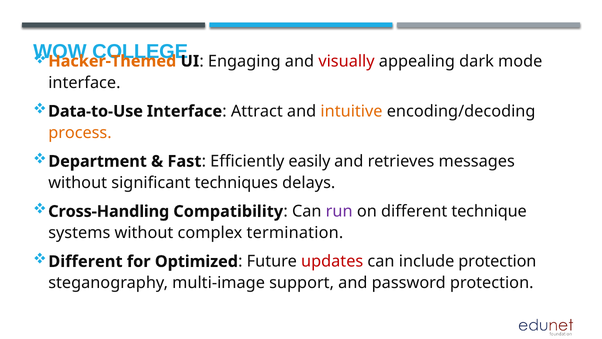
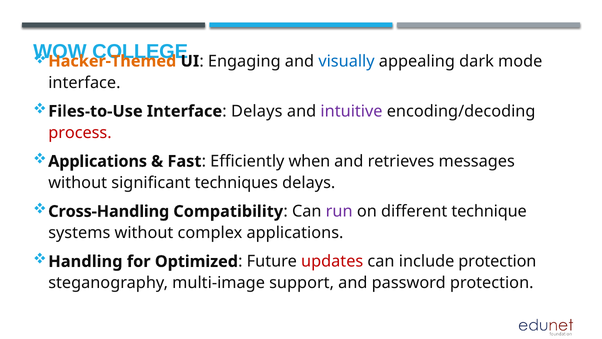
visually colour: red -> blue
Data-to-Use: Data-to-Use -> Files-to-Use
Attract at (257, 111): Attract -> Delays
intuitive colour: orange -> purple
process colour: orange -> red
Department at (98, 161): Department -> Applications
easily: easily -> when
complex termination: termination -> applications
Different at (85, 261): Different -> Handling
